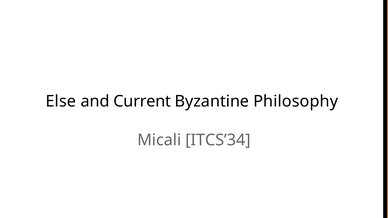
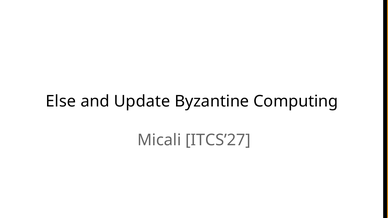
Current: Current -> Update
Philosophy: Philosophy -> Computing
ITCS’34: ITCS’34 -> ITCS’27
